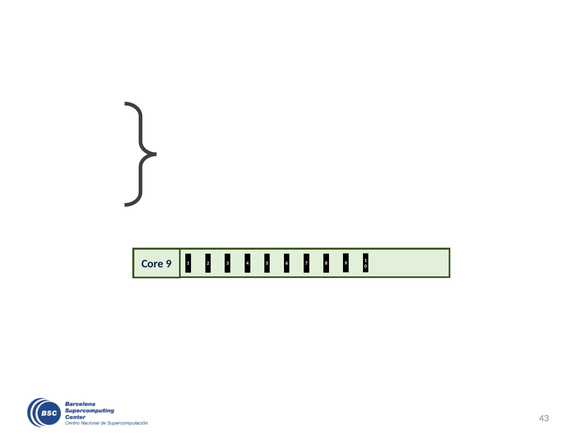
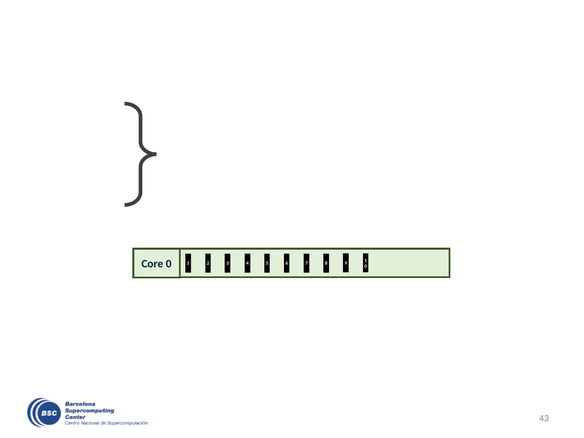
Core 9: 9 -> 0
